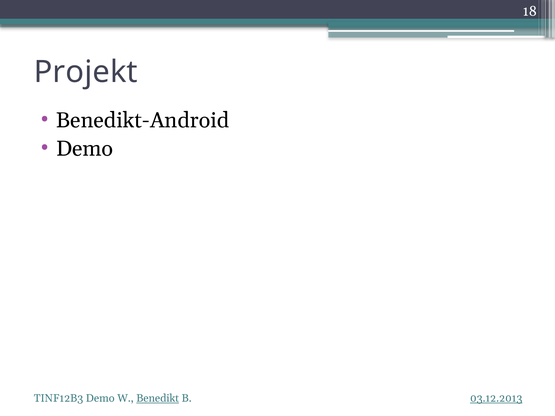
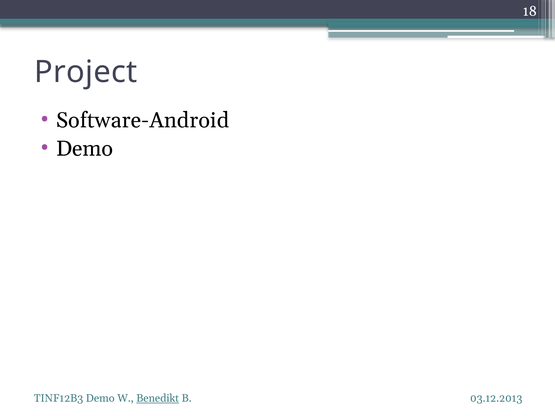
Projekt: Projekt -> Project
Benedikt-Android: Benedikt-Android -> Software-Android
03.12.2013 underline: present -> none
